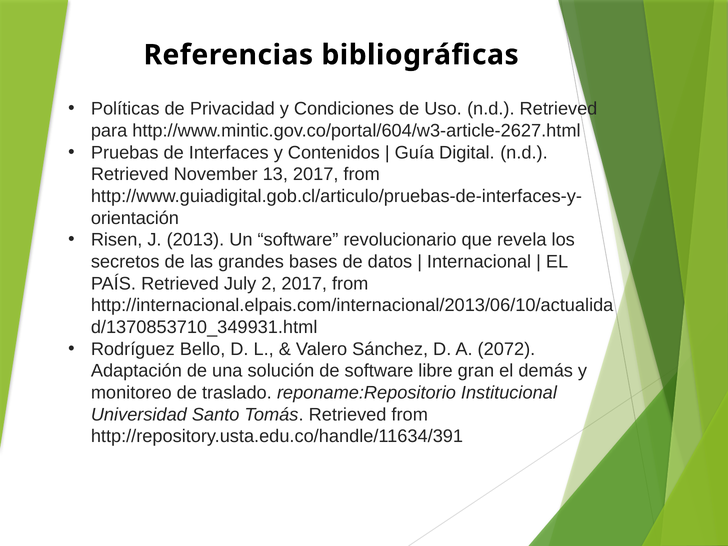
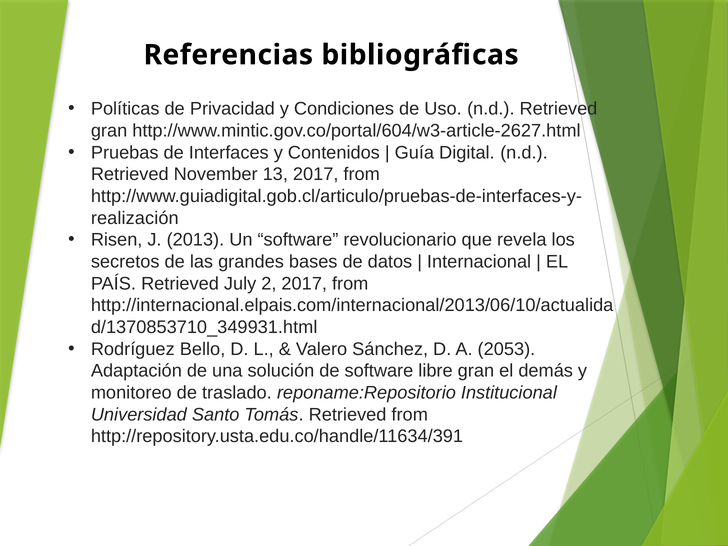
para at (109, 131): para -> gran
orientación: orientación -> realización
2072: 2072 -> 2053
